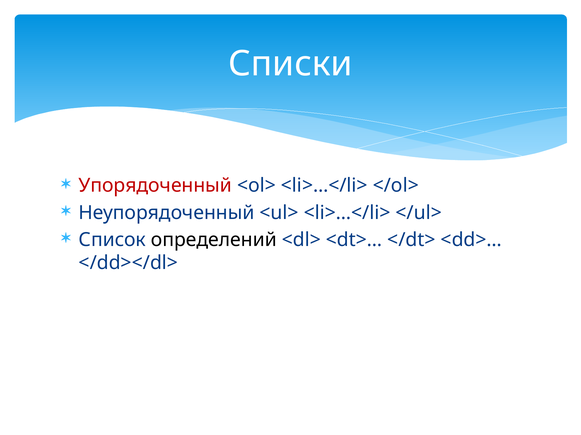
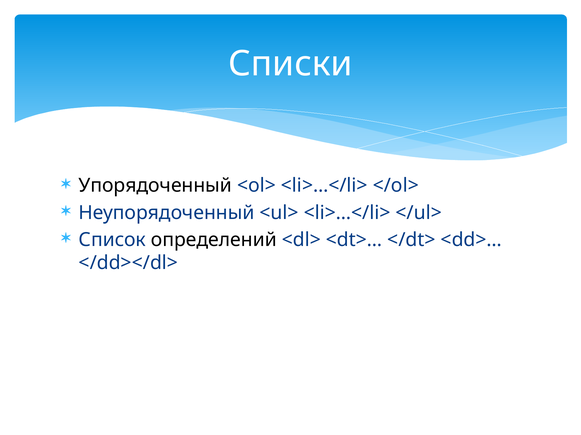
Упорядоченный colour: red -> black
